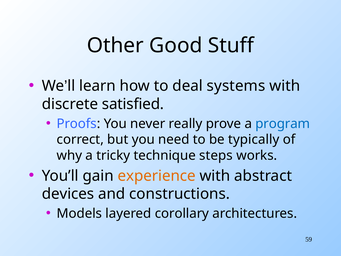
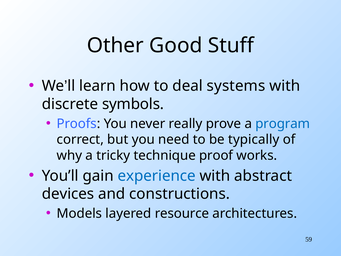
satisfied: satisfied -> symbols
steps: steps -> proof
experience colour: orange -> blue
corollary: corollary -> resource
